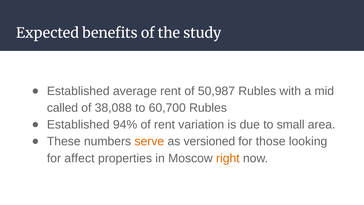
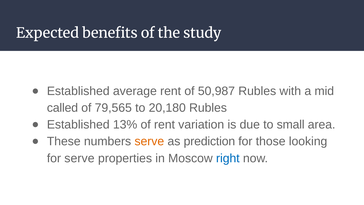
38,088: 38,088 -> 79,565
60,700: 60,700 -> 20,180
94%: 94% -> 13%
versioned: versioned -> prediction
for affect: affect -> serve
right colour: orange -> blue
